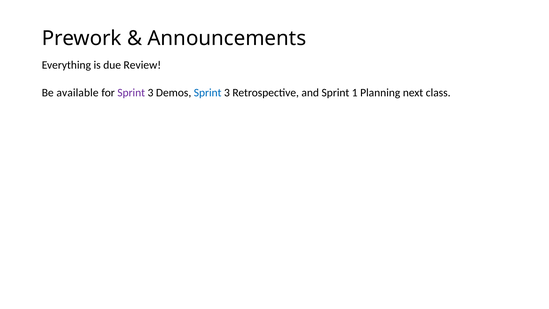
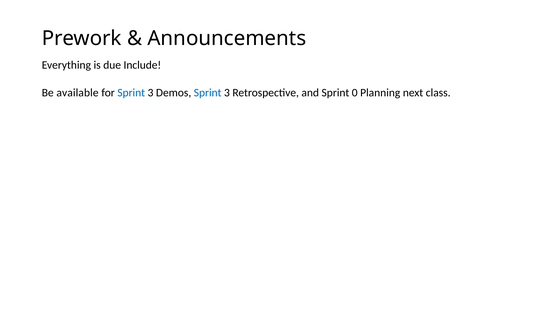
Review: Review -> Include
Sprint at (131, 93) colour: purple -> blue
1: 1 -> 0
